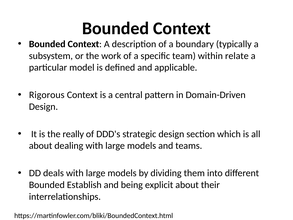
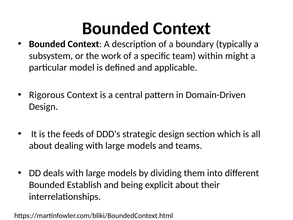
relate: relate -> might
really: really -> feeds
